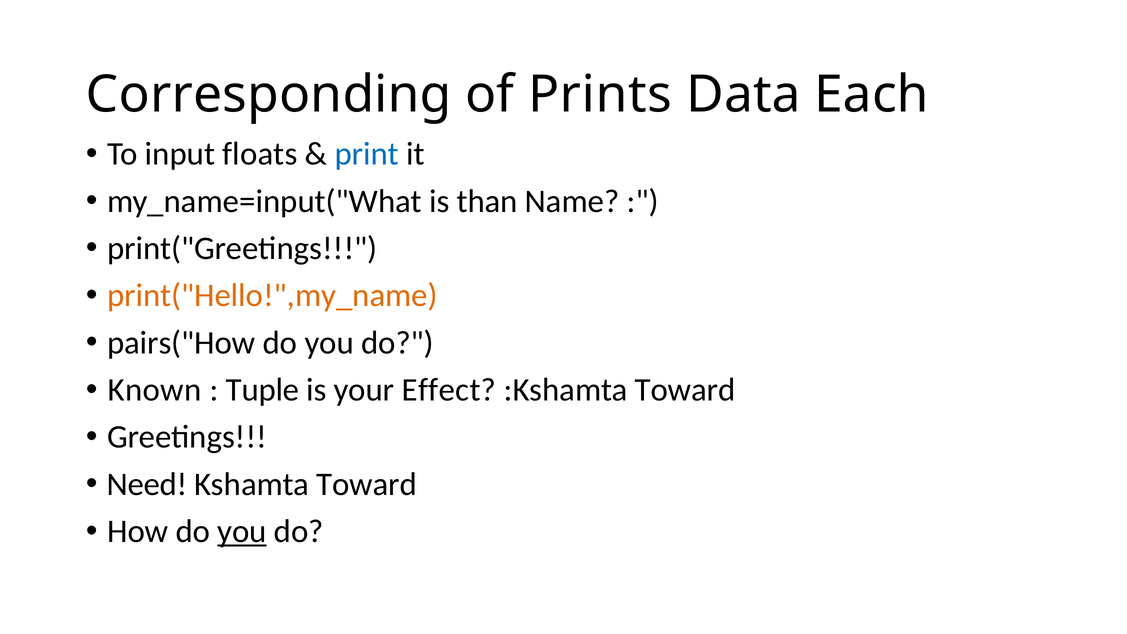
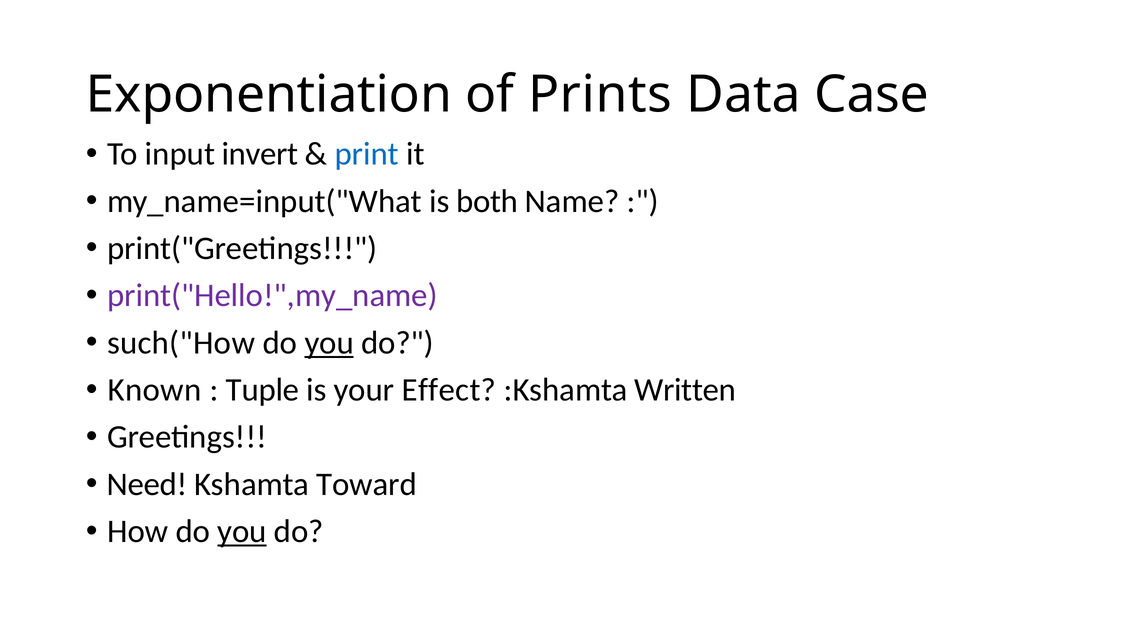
Corresponding: Corresponding -> Exponentiation
Each: Each -> Case
floats: floats -> invert
than: than -> both
print("Hello!",my_name colour: orange -> purple
pairs("How: pairs("How -> such("How
you at (329, 343) underline: none -> present
:Kshamta Toward: Toward -> Written
